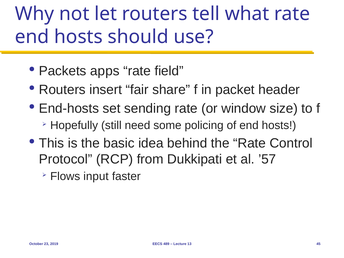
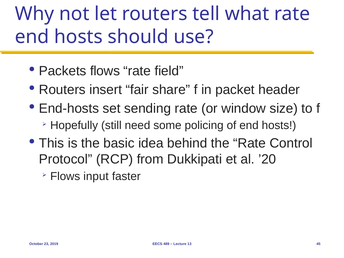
Packets apps: apps -> flows
’57: ’57 -> ’20
